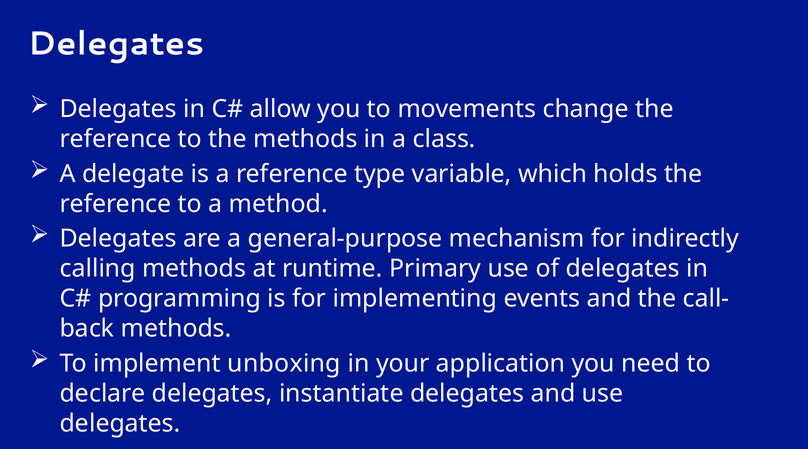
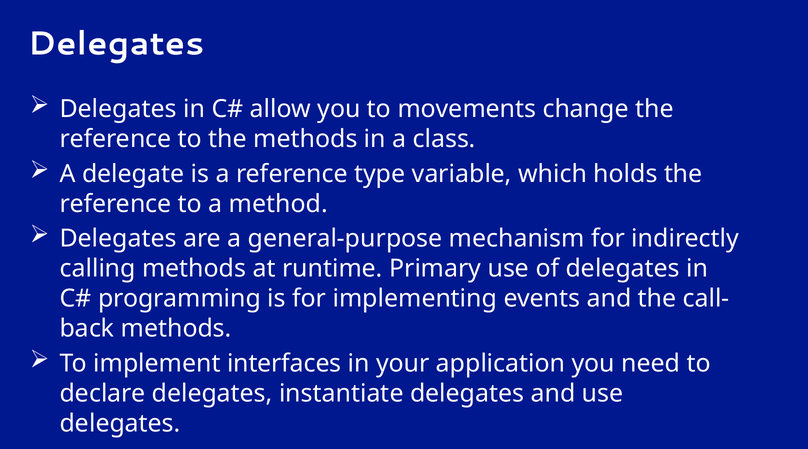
unboxing: unboxing -> interfaces
